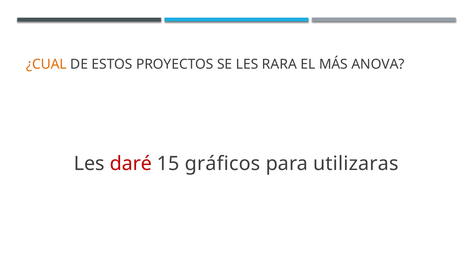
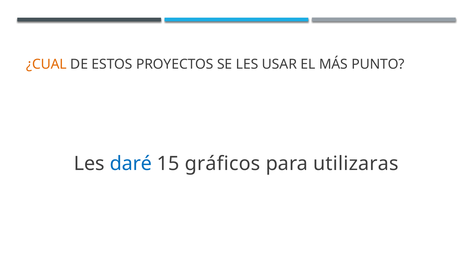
RARA: RARA -> USAR
ANOVA: ANOVA -> PUNTO
daré colour: red -> blue
